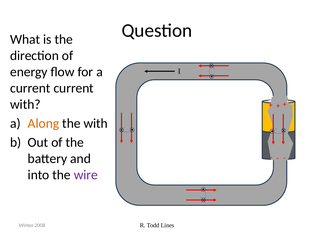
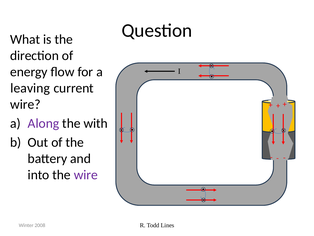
current at (30, 88): current -> leaving
with at (25, 104): with -> wire
Along colour: orange -> purple
